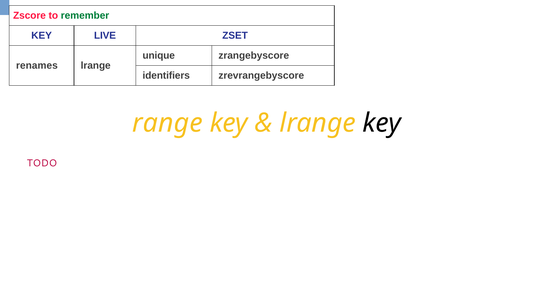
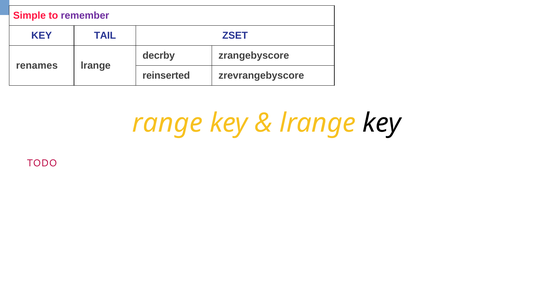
Zscore: Zscore -> Simple
remember colour: green -> purple
LIVE: LIVE -> TAIL
unique: unique -> decrby
identifiers: identifiers -> reinserted
